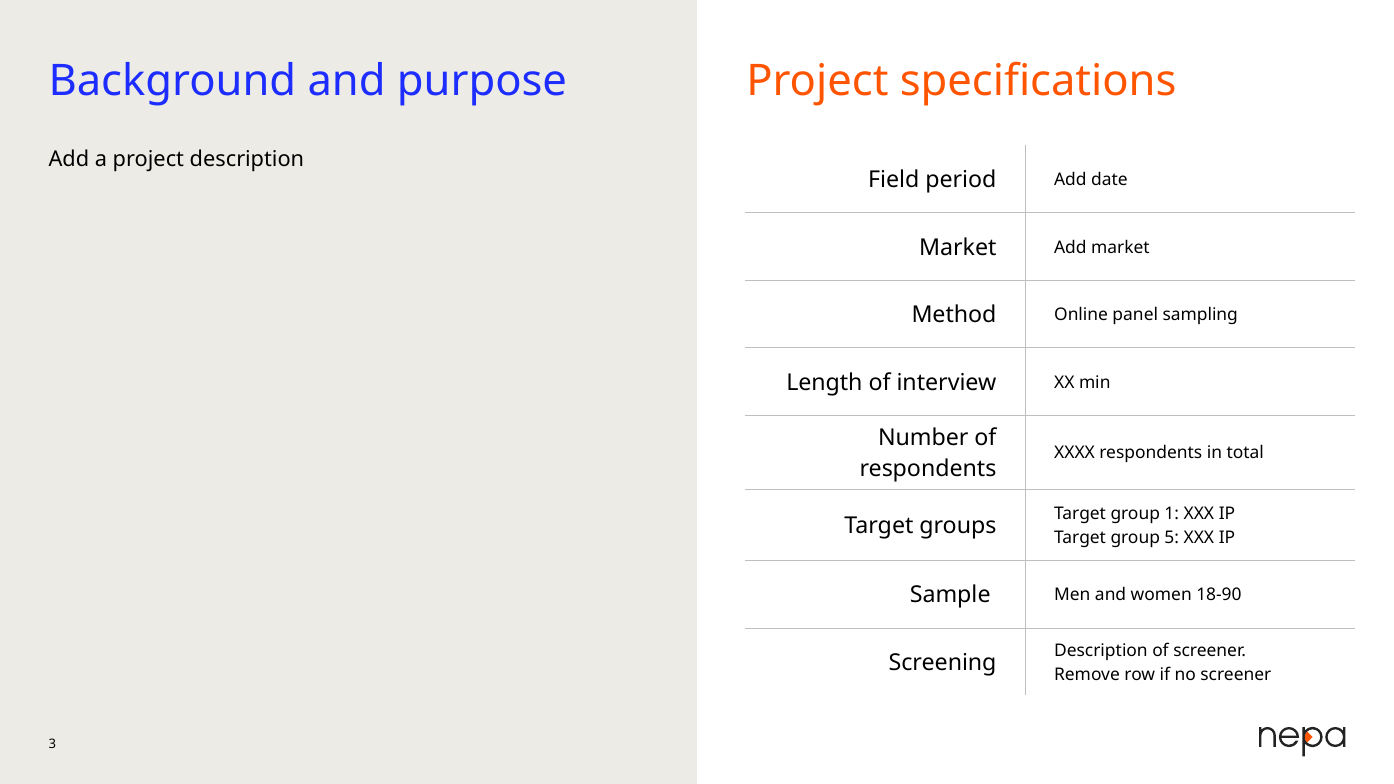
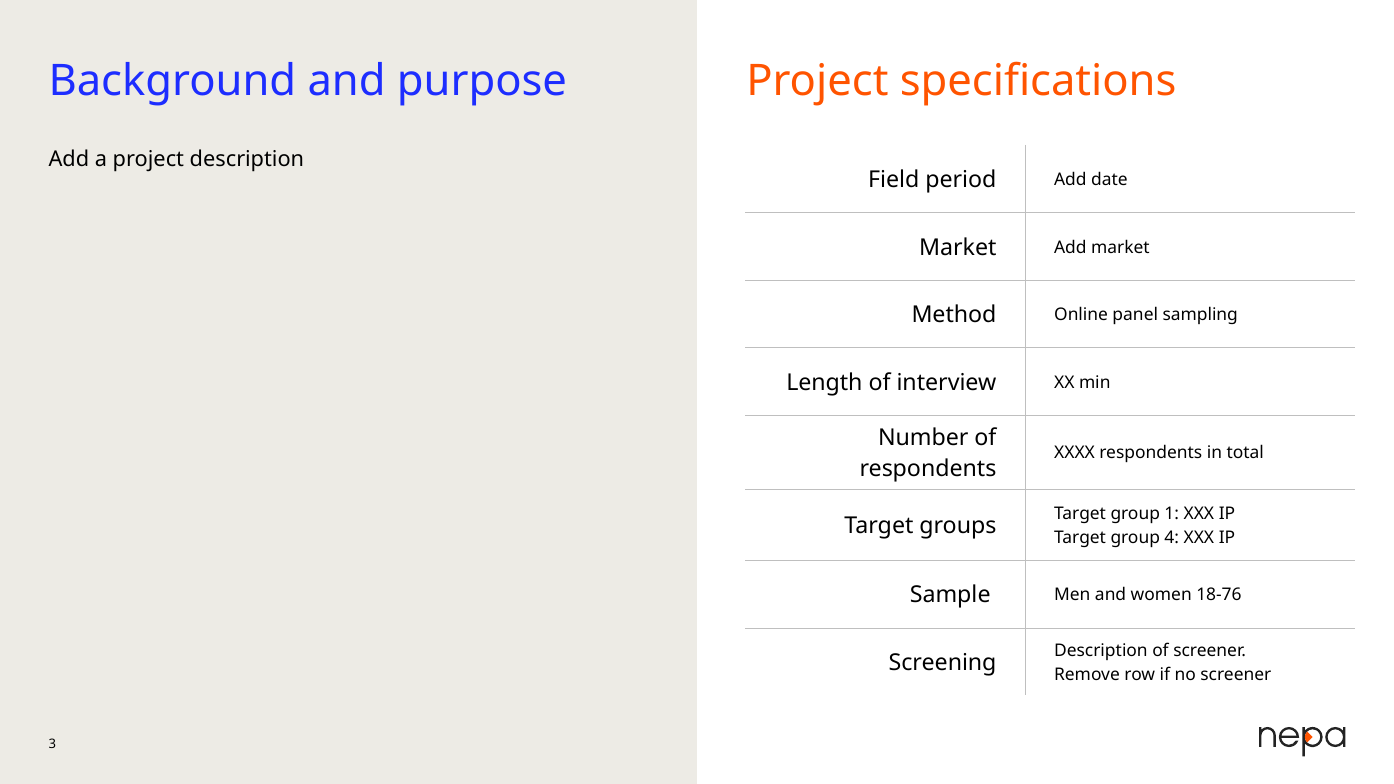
5: 5 -> 4
18-90: 18-90 -> 18-76
